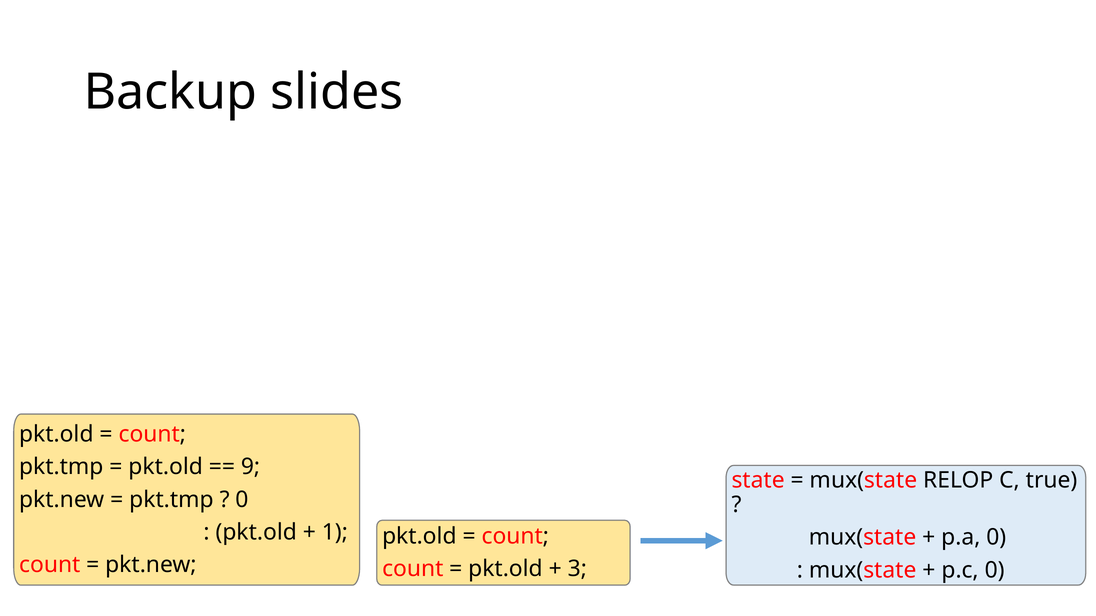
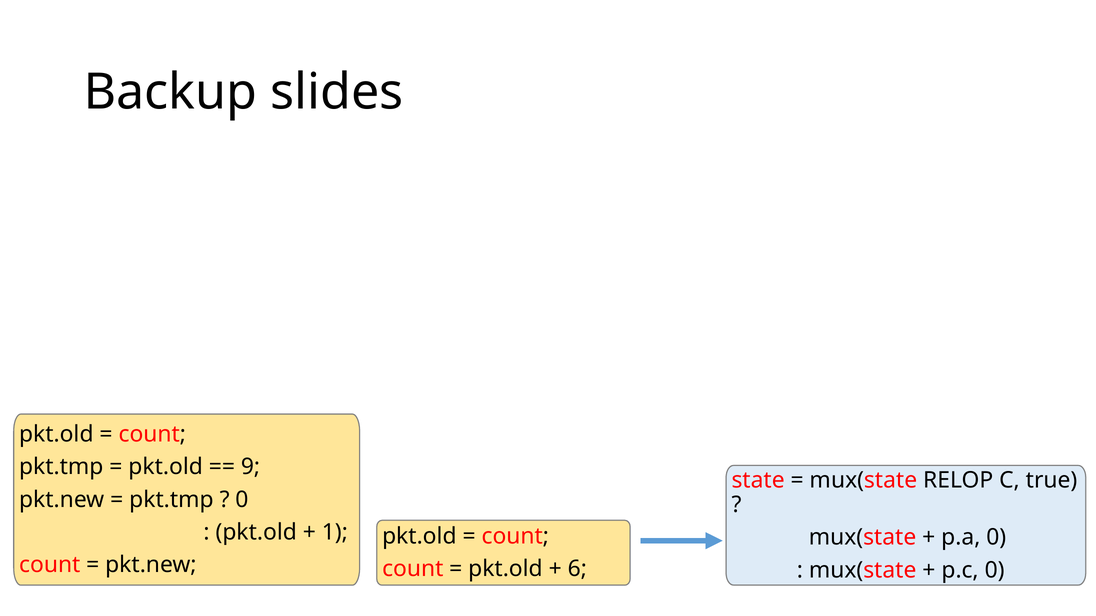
3: 3 -> 6
